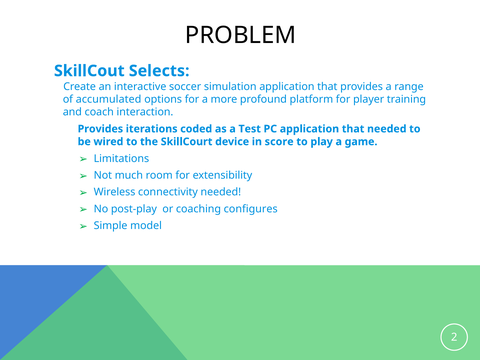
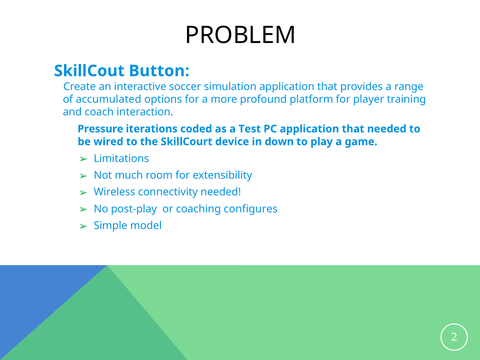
Selects: Selects -> Button
Provides at (100, 129): Provides -> Pressure
score: score -> down
